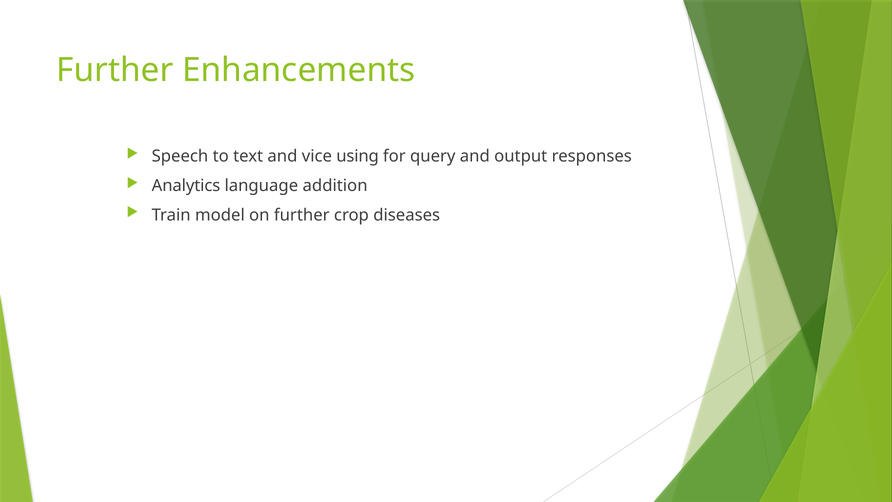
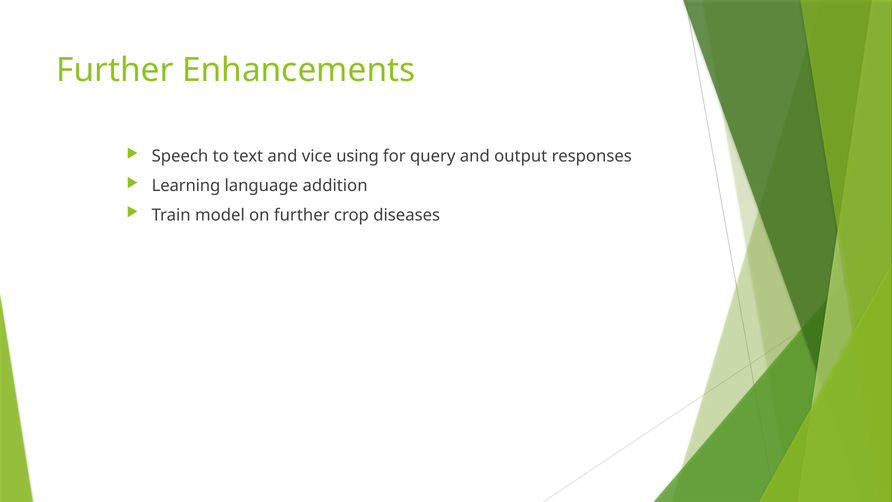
Analytics: Analytics -> Learning
